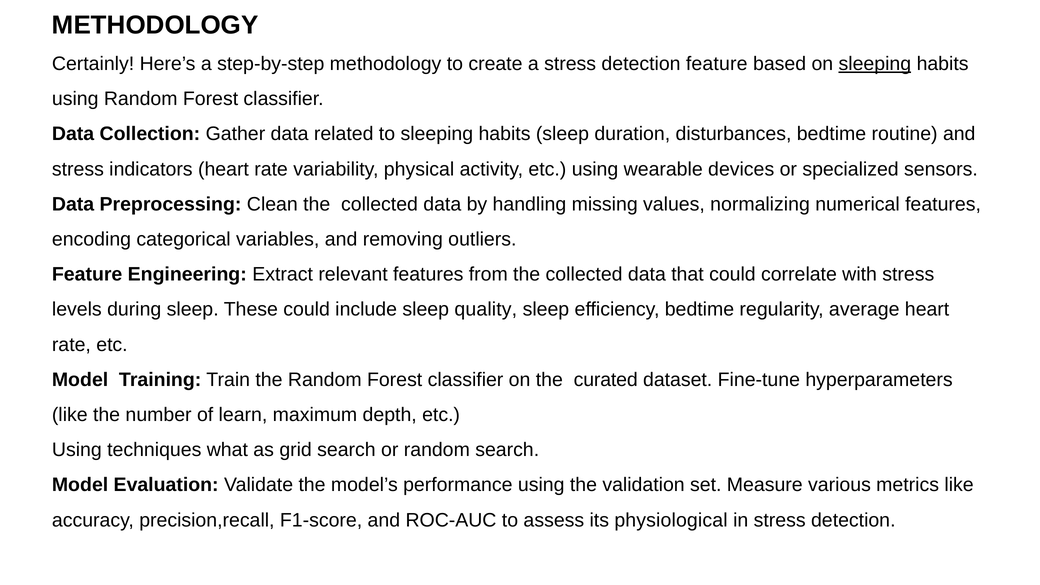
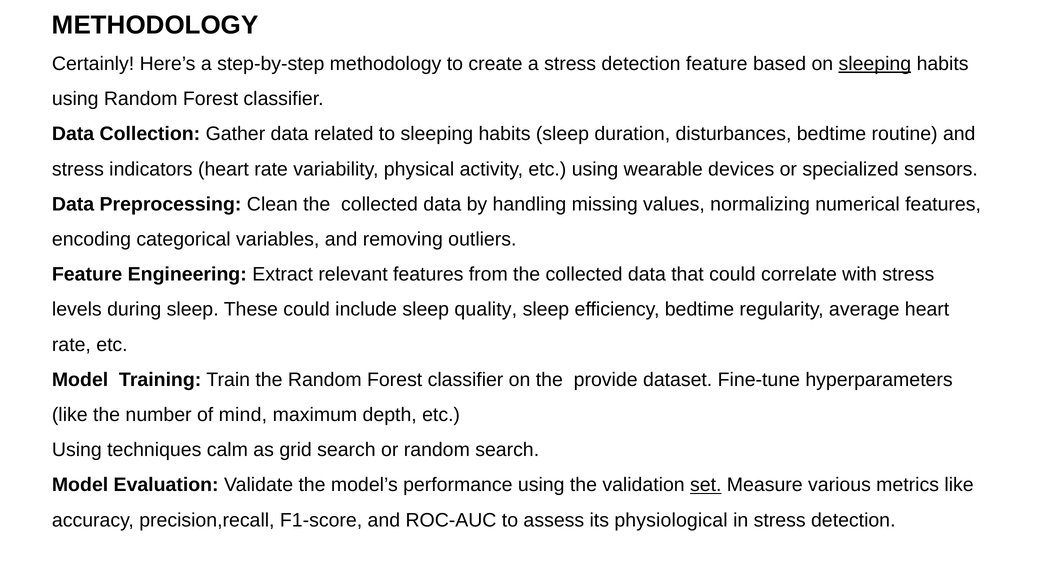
curated: curated -> provide
learn: learn -> mind
what: what -> calm
set underline: none -> present
